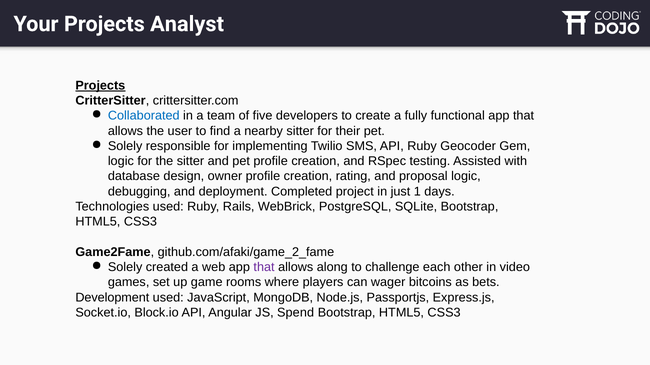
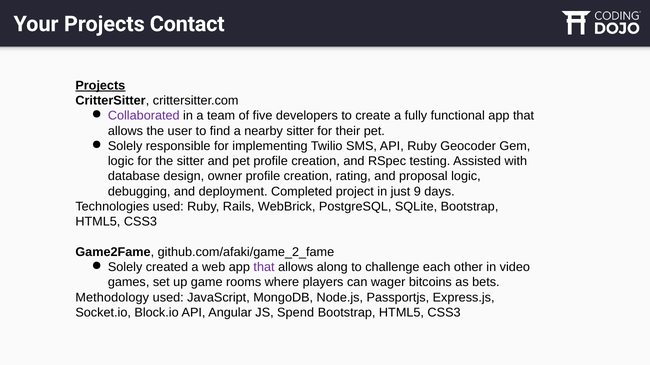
Analyst: Analyst -> Contact
Collaborated colour: blue -> purple
1: 1 -> 9
Development: Development -> Methodology
